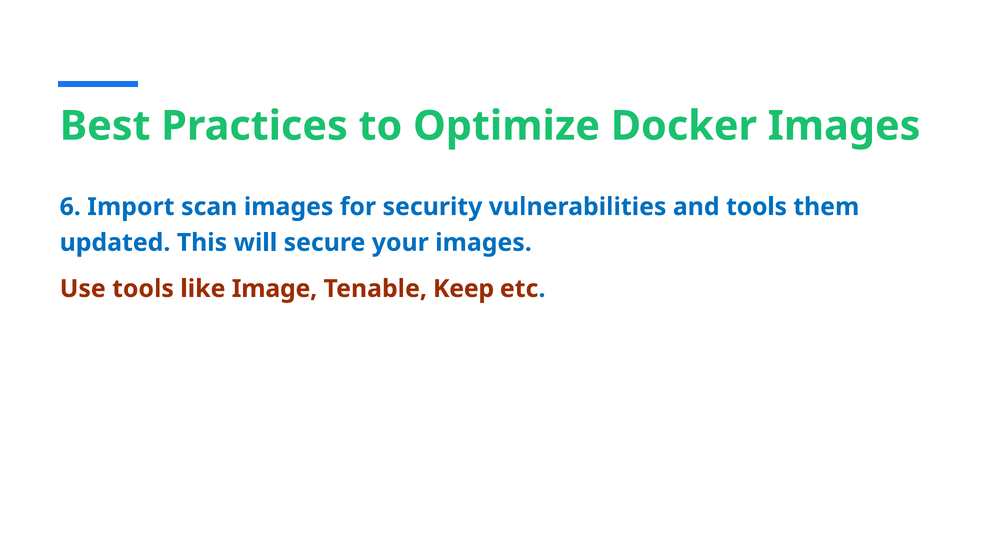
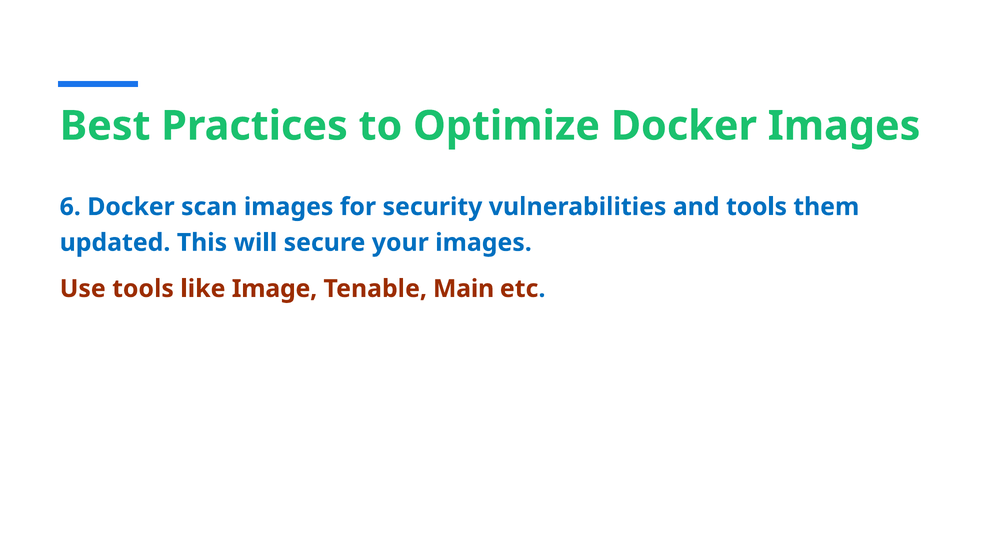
6 Import: Import -> Docker
Keep: Keep -> Main
